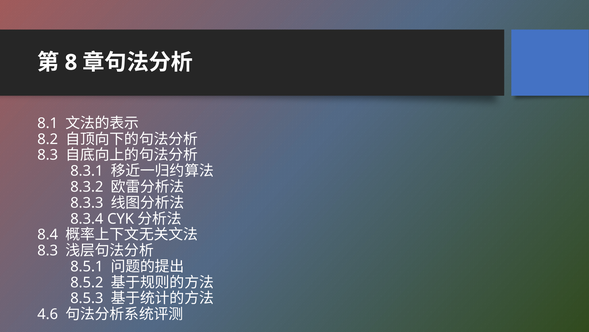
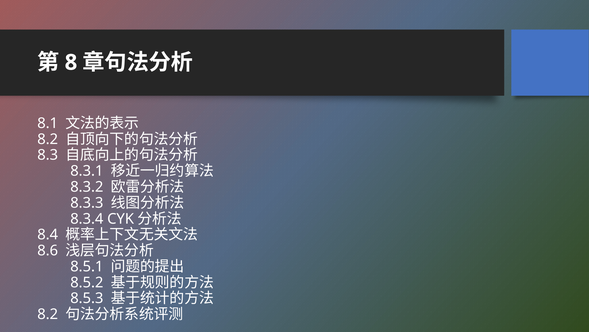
8.3 at (48, 250): 8.3 -> 8.6
4.6 at (48, 314): 4.6 -> 8.2
